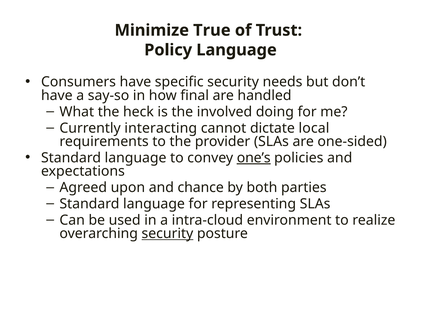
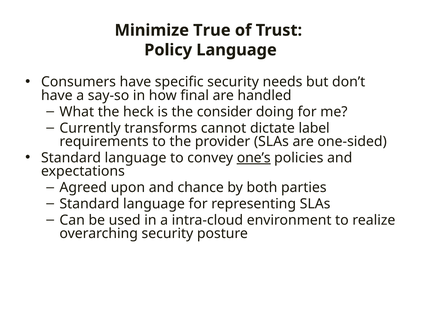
involved: involved -> consider
interacting: interacting -> transforms
local: local -> label
security at (167, 233) underline: present -> none
